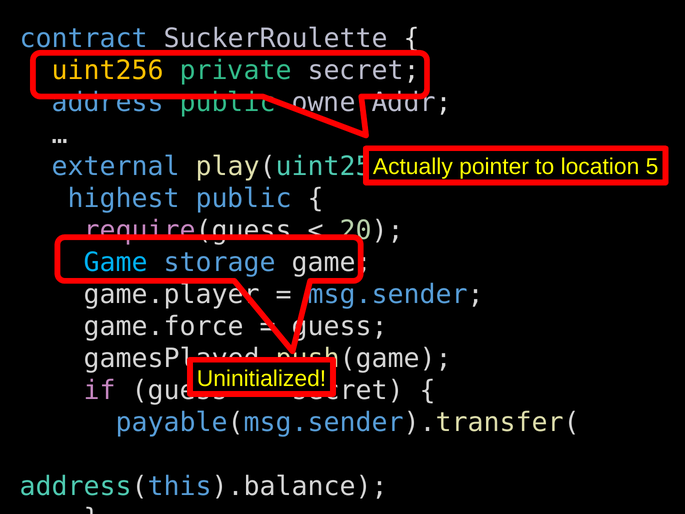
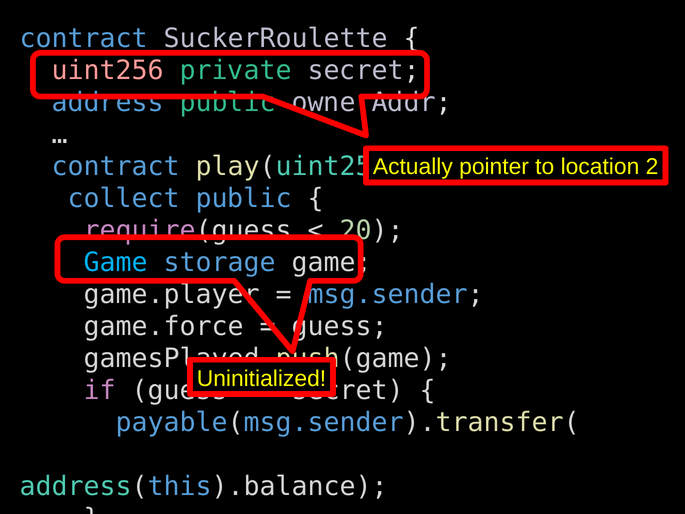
uint256 colour: yellow -> pink
external at (116, 167): external -> contract
5: 5 -> 2
highest: highest -> collect
